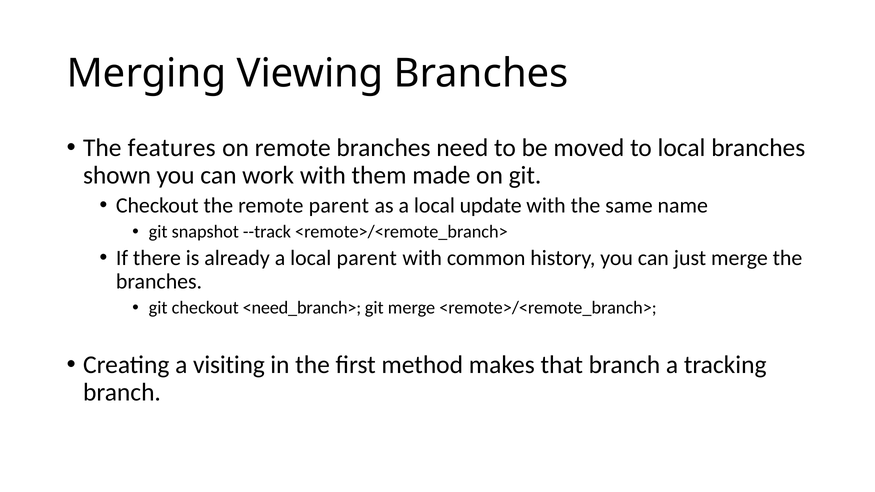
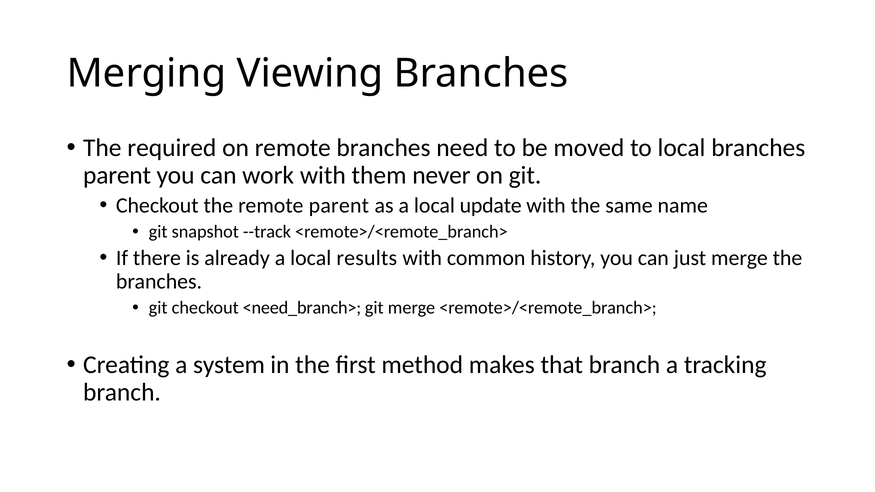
features: features -> required
shown at (117, 176): shown -> parent
made: made -> never
local parent: parent -> results
visiting: visiting -> system
